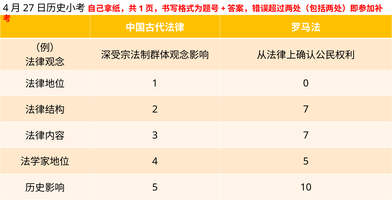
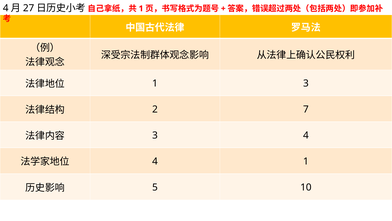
1 0: 0 -> 3
3 7: 7 -> 4
4 5: 5 -> 1
